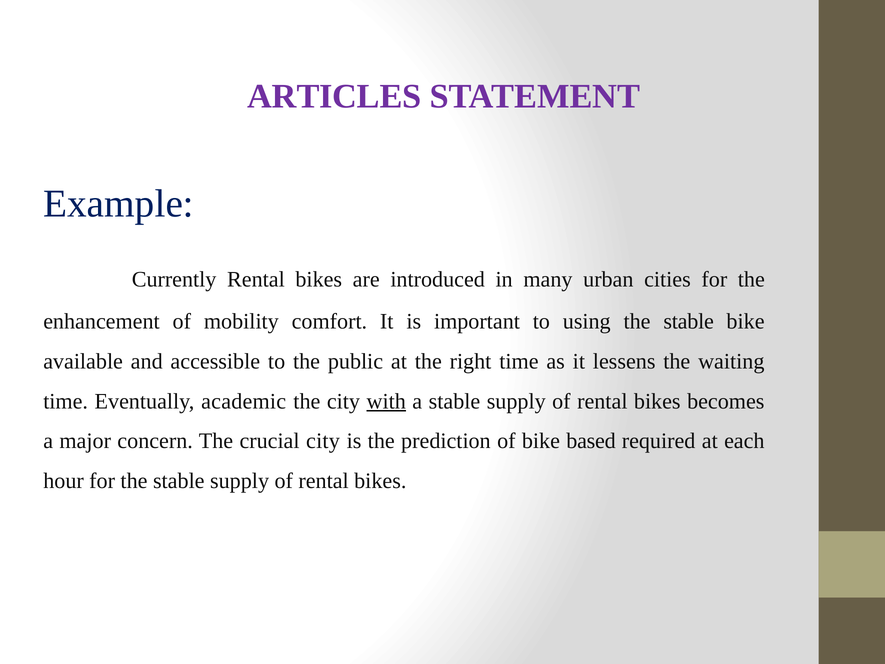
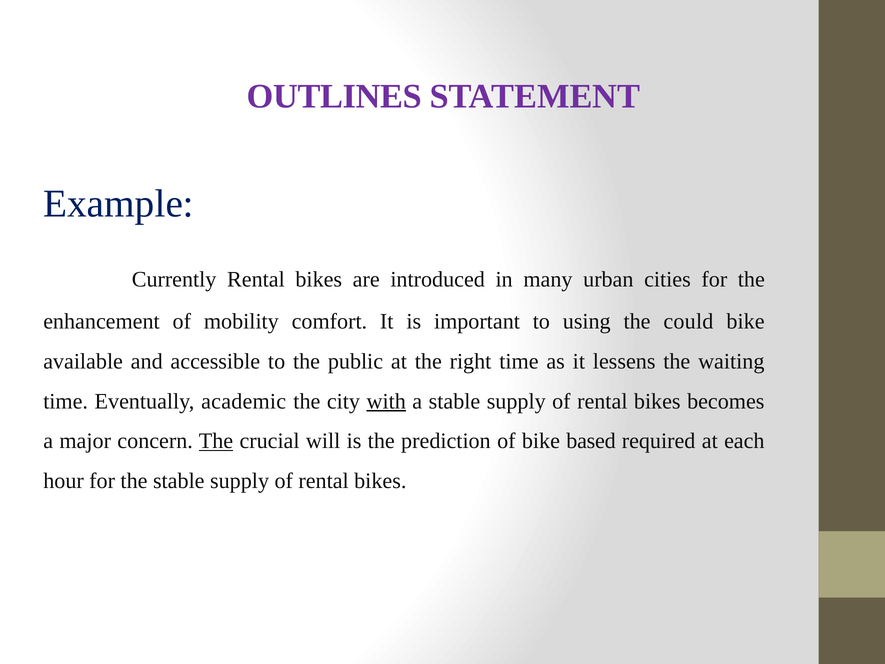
ARTICLES: ARTICLES -> OUTLINES
stable at (689, 321): stable -> could
The at (216, 441) underline: none -> present
crucial city: city -> will
